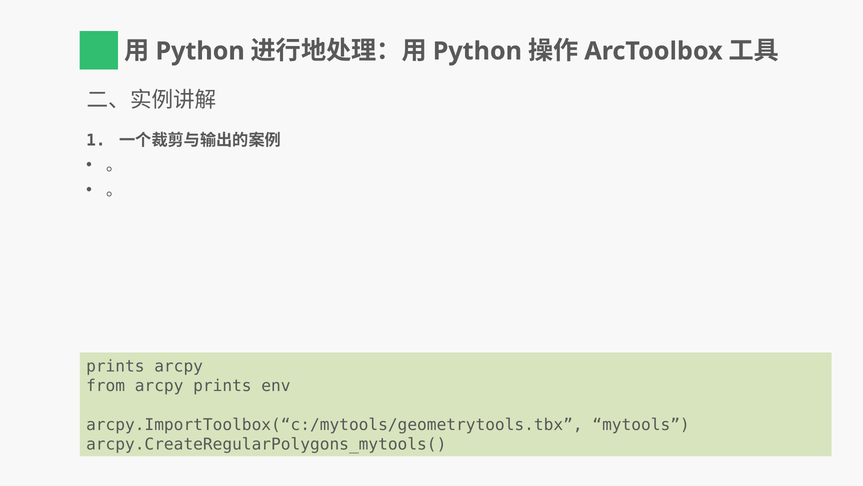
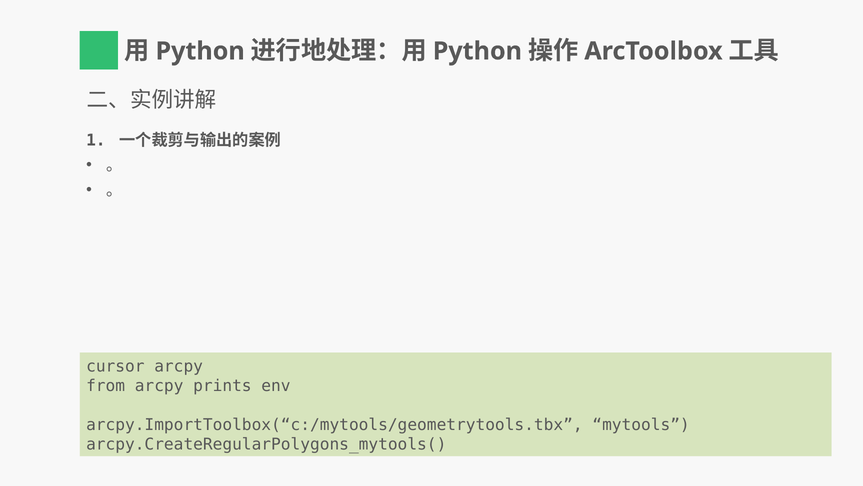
prints at (115, 366): prints -> cursor
